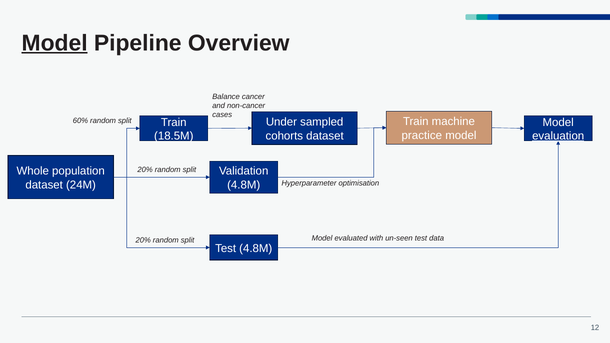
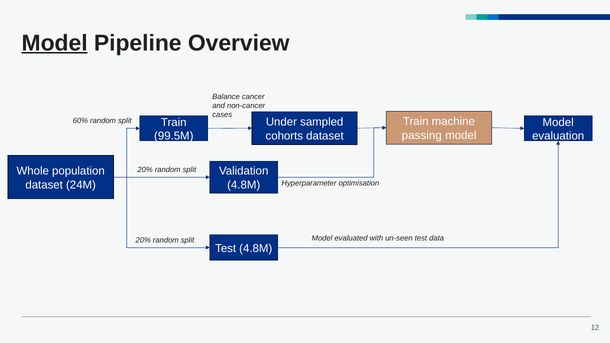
practice: practice -> passing
18.5M: 18.5M -> 99.5M
evaluation underline: present -> none
